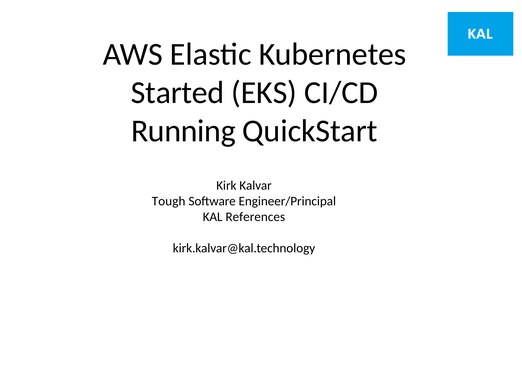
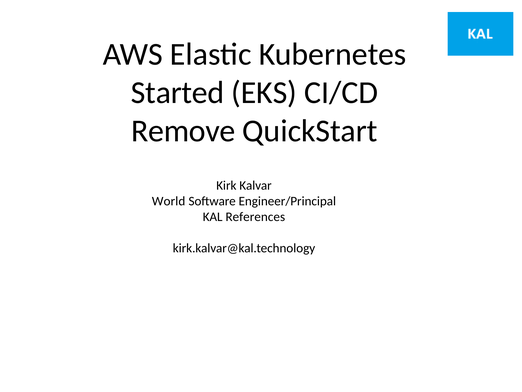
Running: Running -> Remove
Tough: Tough -> World
